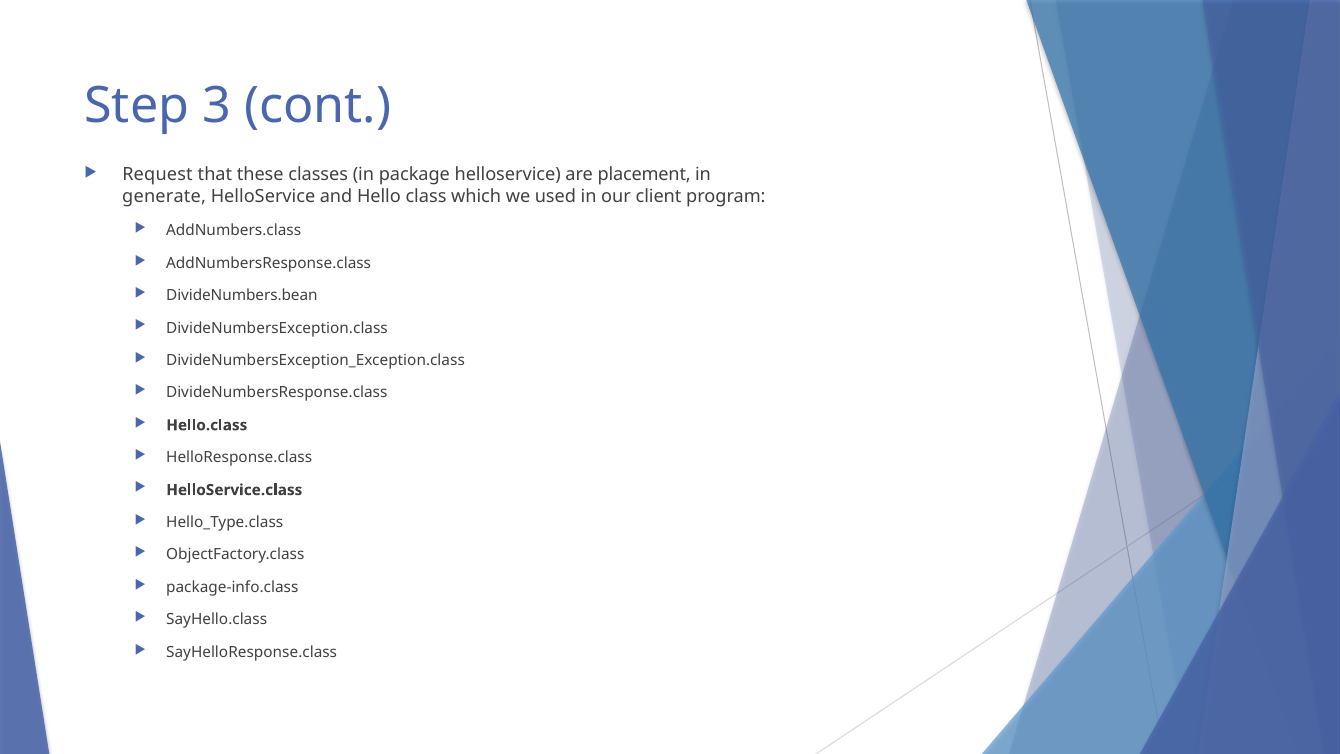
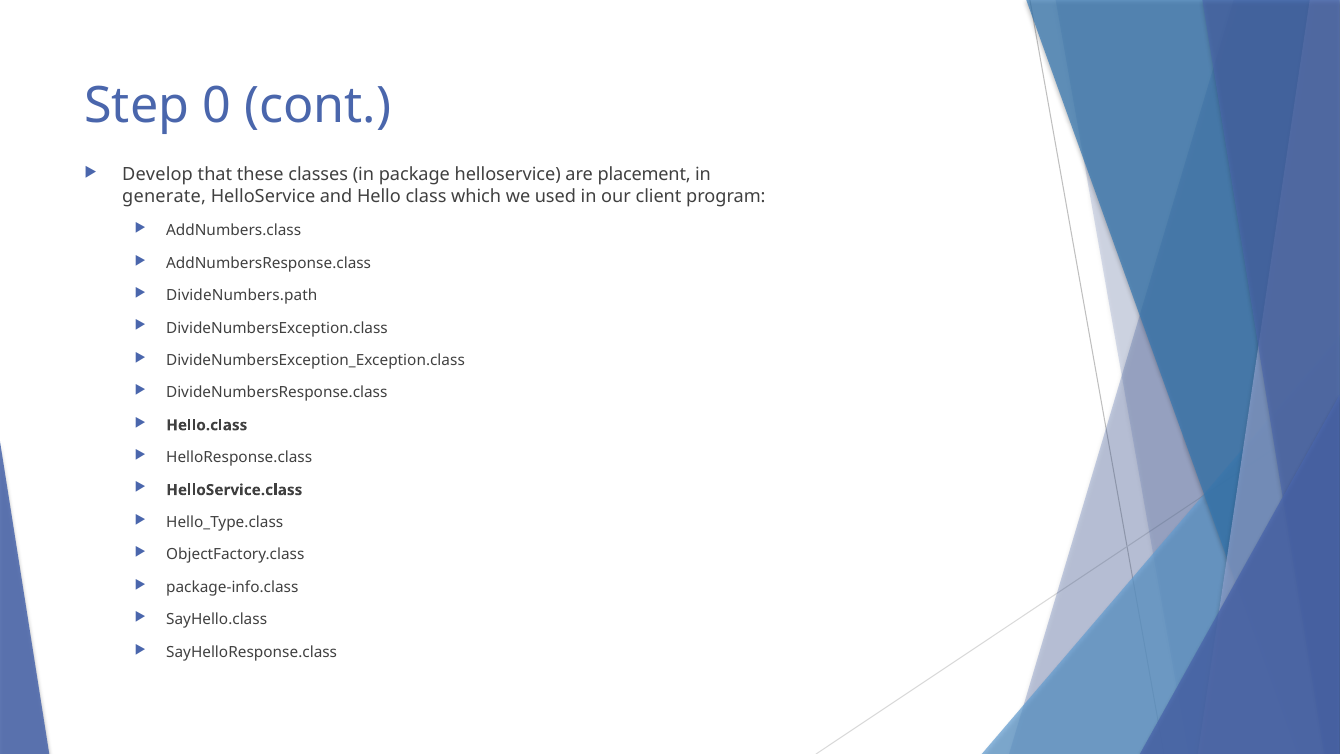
3: 3 -> 0
Request: Request -> Develop
DivideNumbers.bean: DivideNumbers.bean -> DivideNumbers.path
